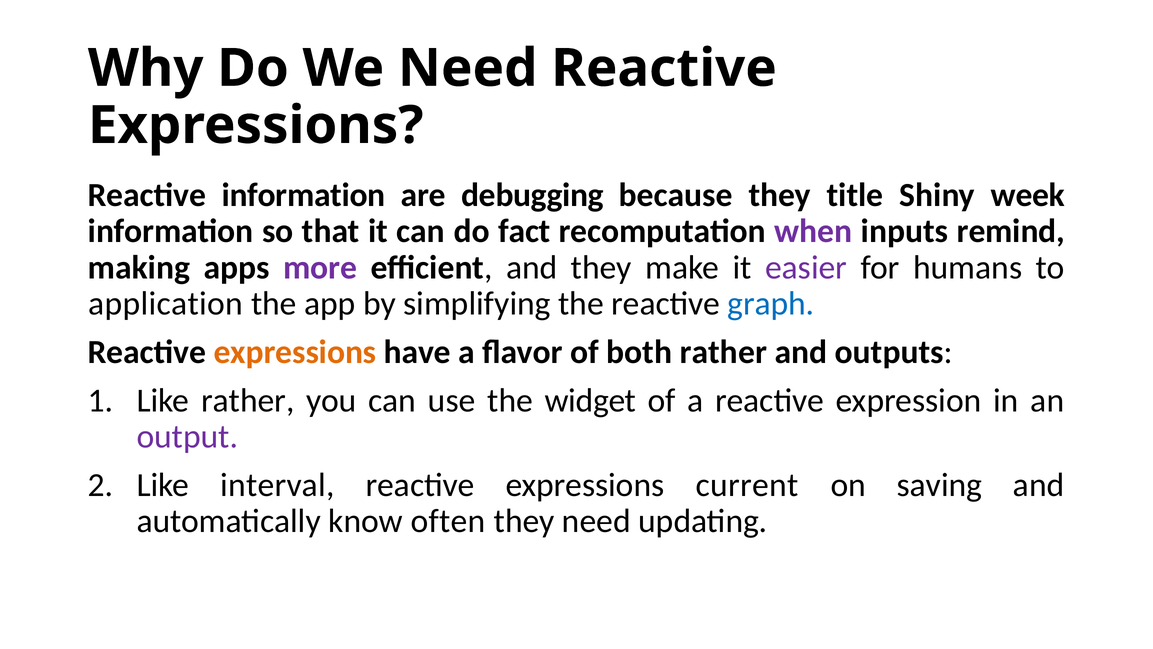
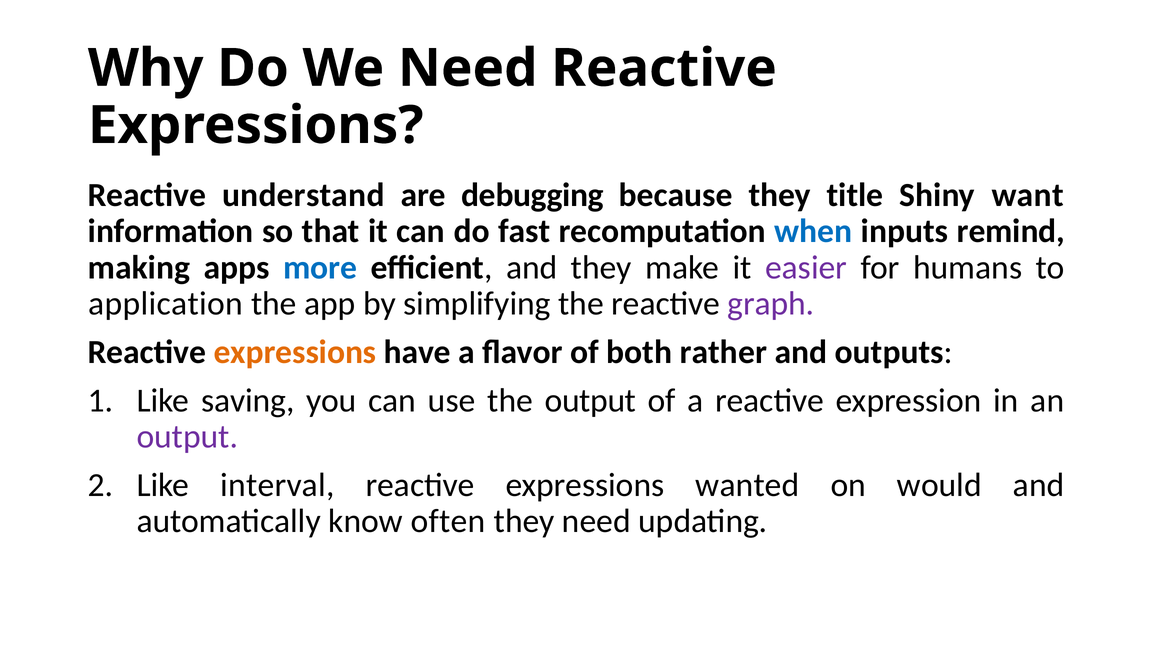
Reactive information: information -> understand
week: week -> want
fact: fact -> fast
when colour: purple -> blue
more colour: purple -> blue
graph colour: blue -> purple
Like rather: rather -> saving
the widget: widget -> output
current: current -> wanted
saving: saving -> would
